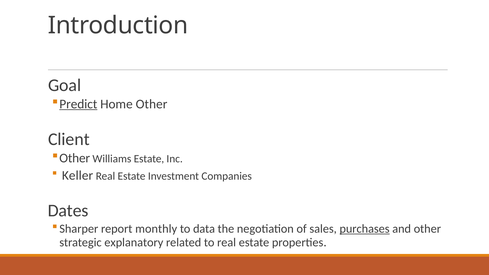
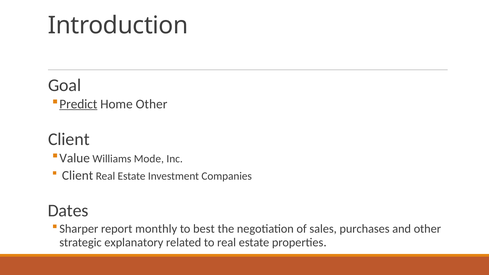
Other at (75, 158): Other -> Value
Williams Estate: Estate -> Mode
Keller at (78, 175): Keller -> Client
data: data -> best
purchases underline: present -> none
